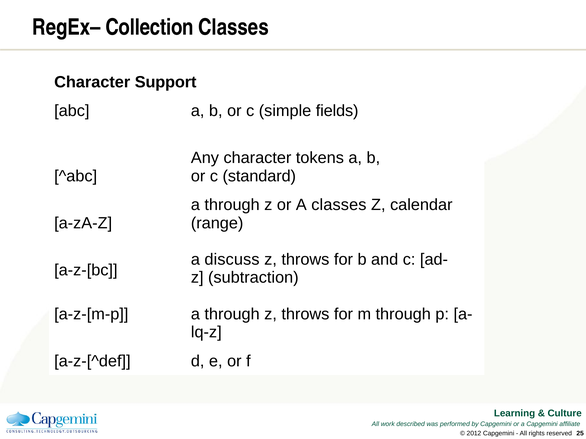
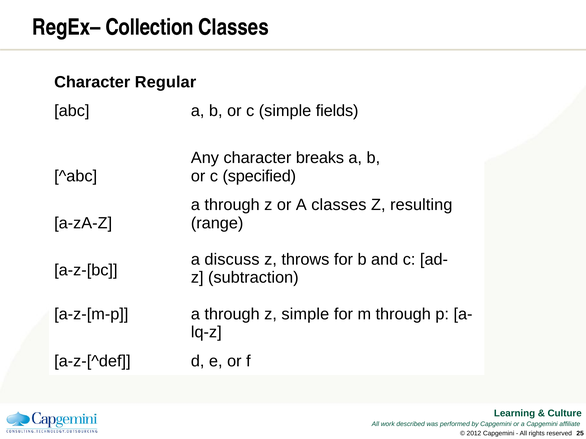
Support: Support -> Regular
tokens: tokens -> breaks
standard: standard -> specified
calendar: calendar -> resulting
through z throws: throws -> simple
